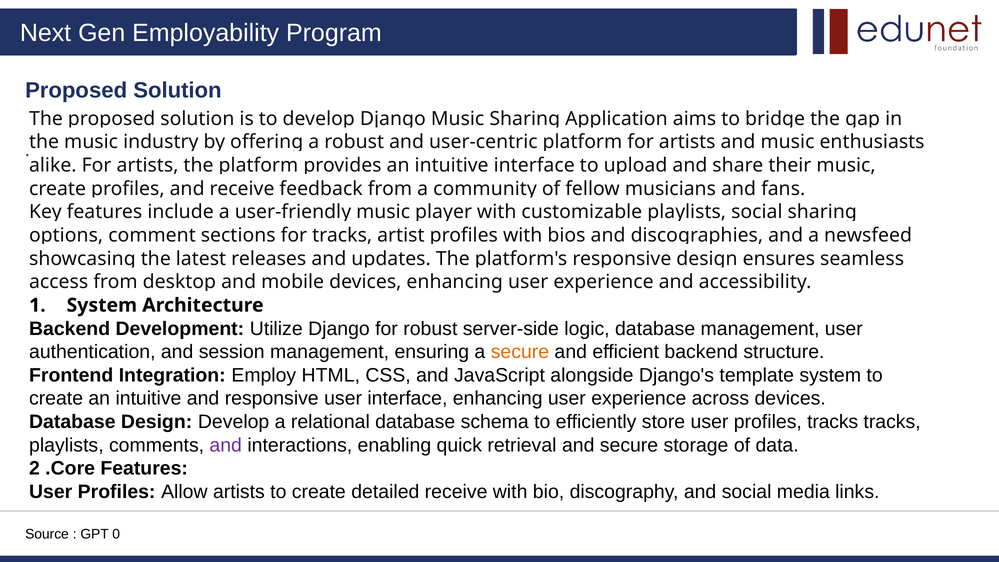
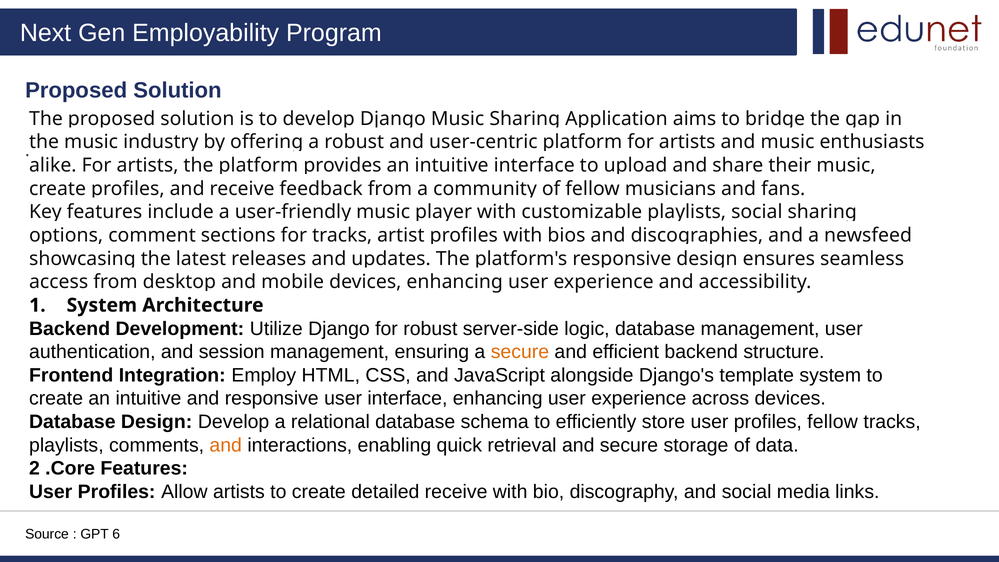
profiles tracks: tracks -> fellow
and at (226, 445) colour: purple -> orange
0: 0 -> 6
